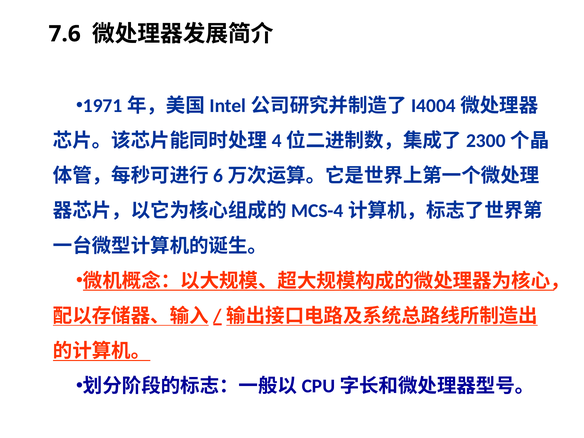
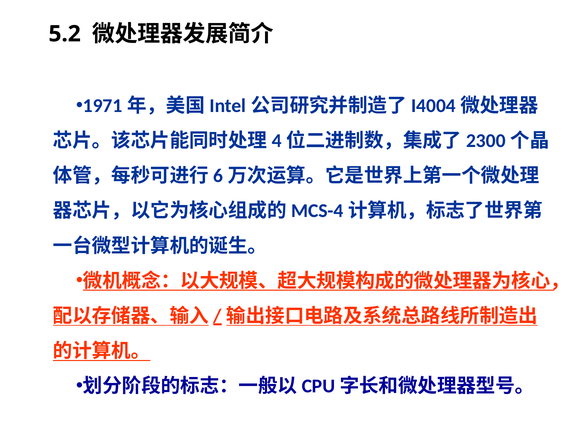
7.6: 7.6 -> 5.2
